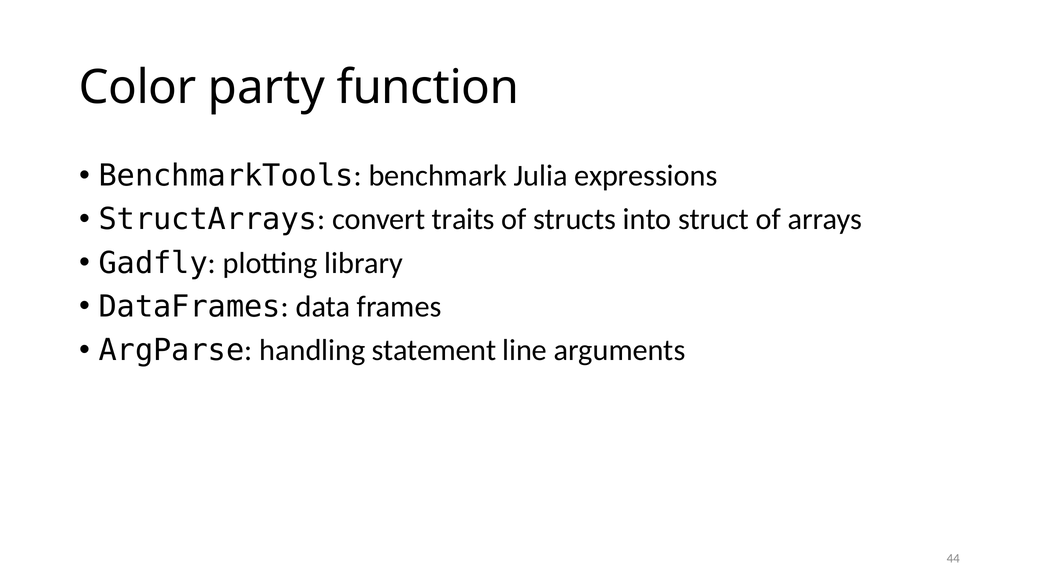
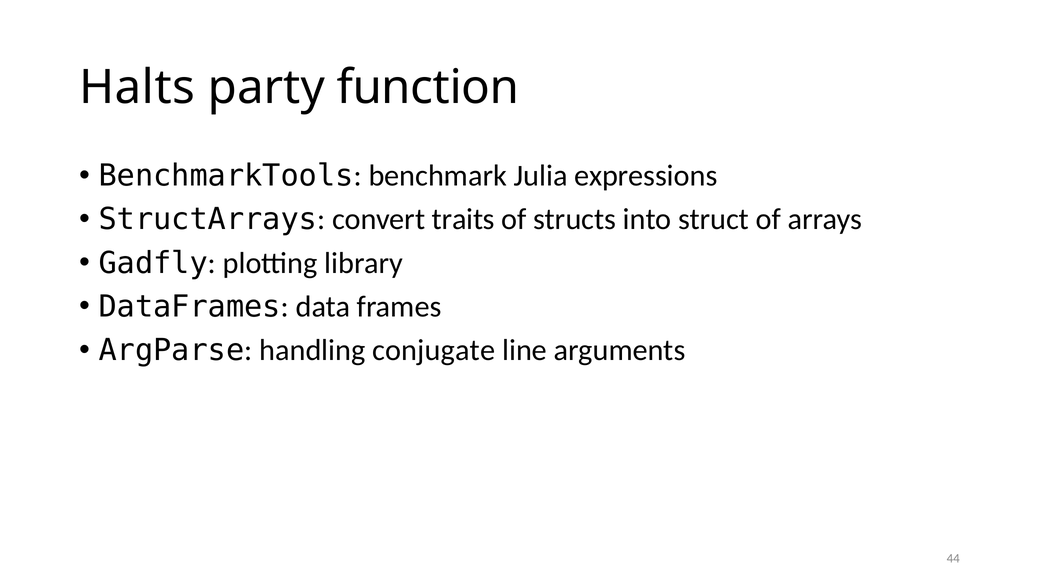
Color: Color -> Halts
statement: statement -> conjugate
